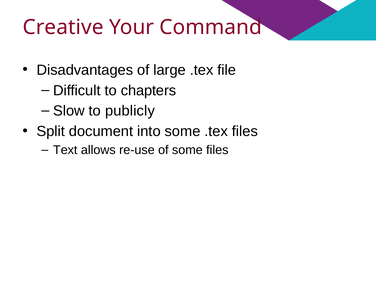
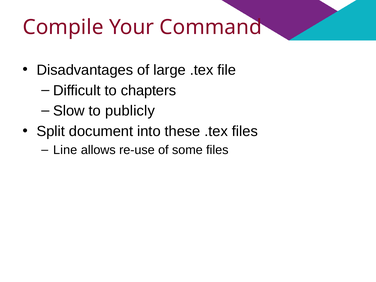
Creative: Creative -> Compile
into some: some -> these
Text: Text -> Line
